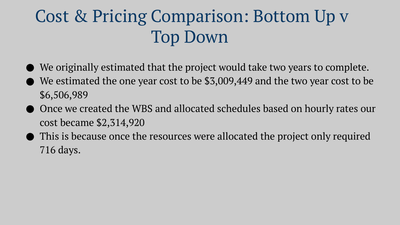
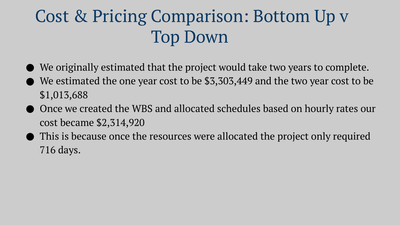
$3,009,449: $3,009,449 -> $3,303,449
$6,506,989: $6,506,989 -> $1,013,688
